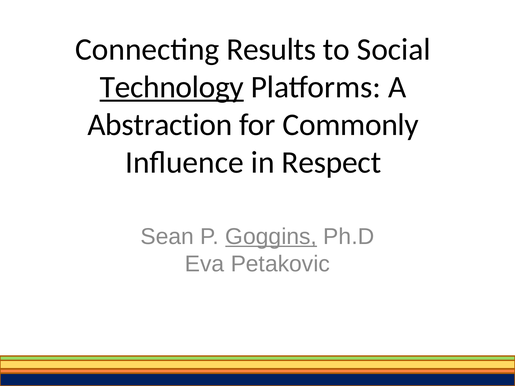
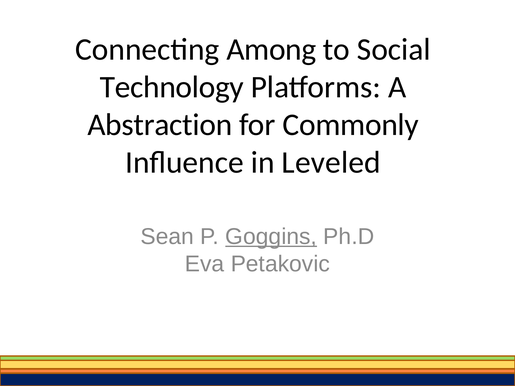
Results: Results -> Among
Technology underline: present -> none
Respect: Respect -> Leveled
